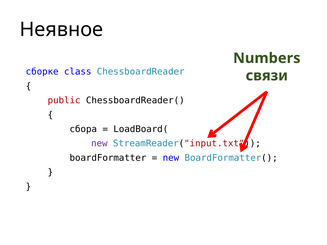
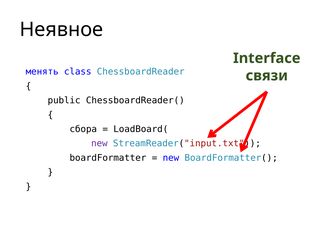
Numbers: Numbers -> Interface
сборке: сборке -> менять
public colour: red -> black
